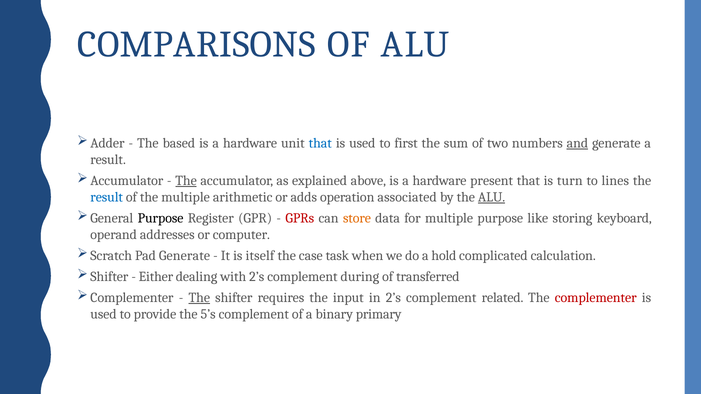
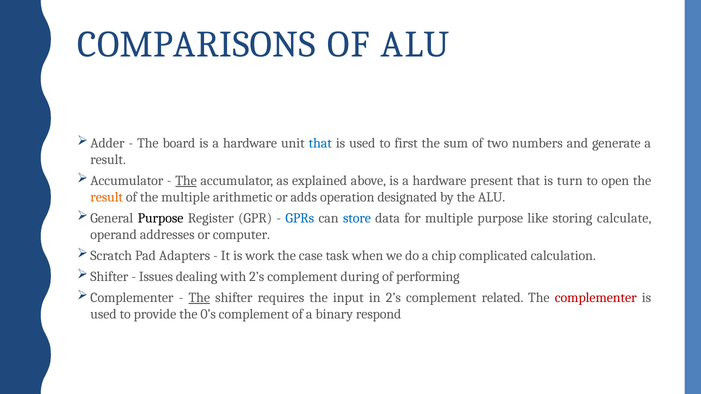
based: based -> board
and underline: present -> none
lines: lines -> open
result at (107, 197) colour: blue -> orange
associated: associated -> designated
ALU at (492, 197) underline: present -> none
GPRs colour: red -> blue
store colour: orange -> blue
keyboard: keyboard -> calculate
Pad Generate: Generate -> Adapters
itself: itself -> work
hold: hold -> chip
Either: Either -> Issues
transferred: transferred -> performing
5’s: 5’s -> 0’s
primary: primary -> respond
